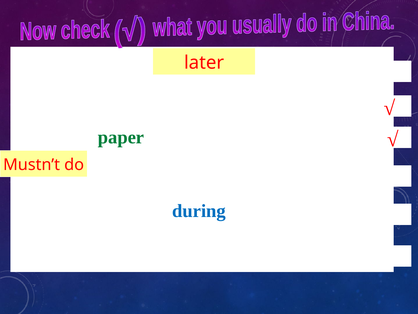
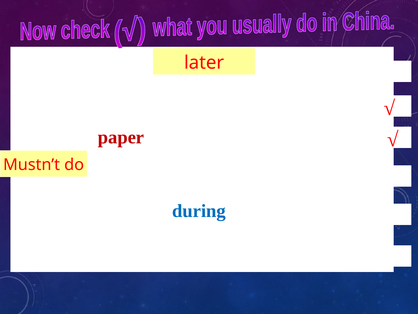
paper colour: green -> red
